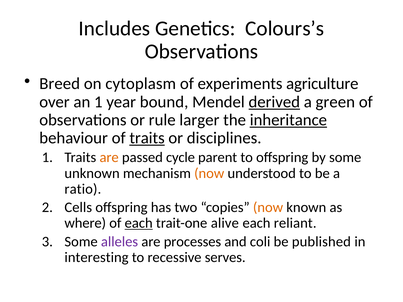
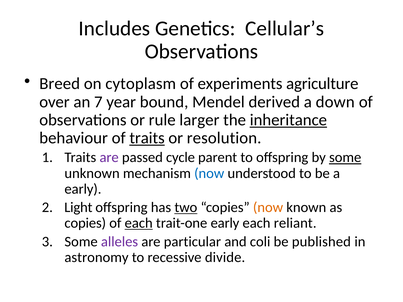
Colours’s: Colours’s -> Cellular’s
an 1: 1 -> 7
derived underline: present -> none
green: green -> down
disciplines: disciplines -> resolution
are at (109, 158) colour: orange -> purple
some at (345, 158) underline: none -> present
now at (209, 173) colour: orange -> blue
ratio at (83, 189): ratio -> early
Cells: Cells -> Light
two underline: none -> present
where at (85, 223): where -> copies
trait-one alive: alive -> early
processes: processes -> particular
interesting: interesting -> astronomy
serves: serves -> divide
